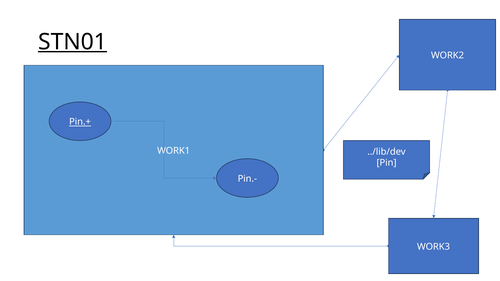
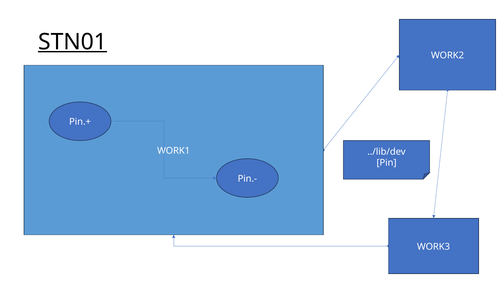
Pin.+ underline: present -> none
